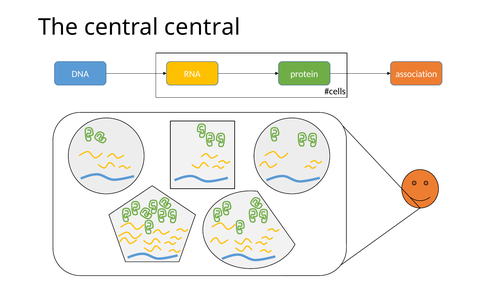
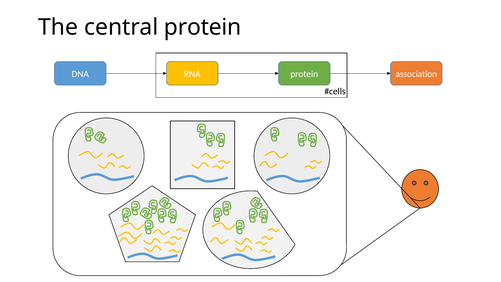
central central: central -> protein
